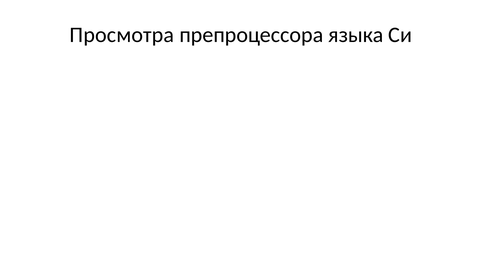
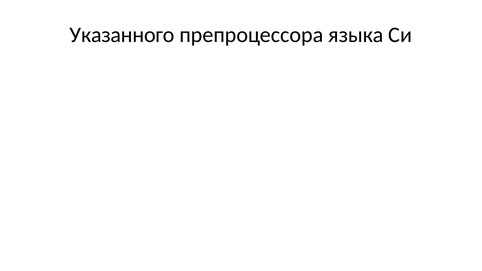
Просмотра: Просмотра -> Указанного
